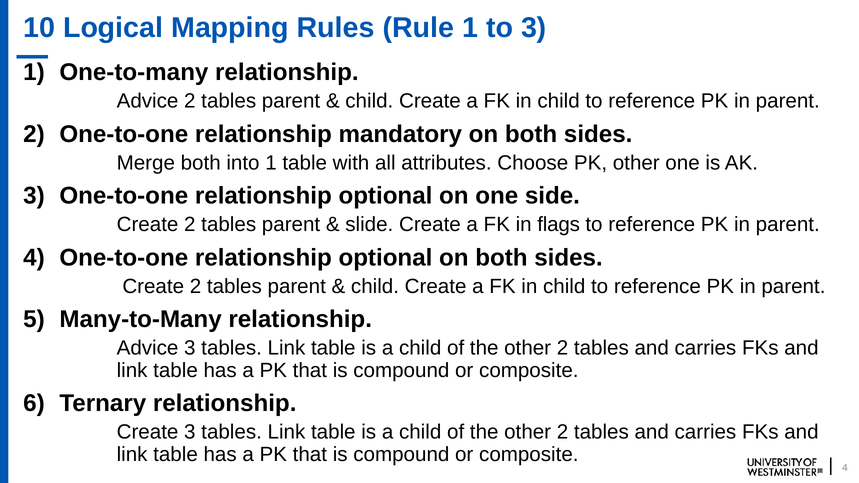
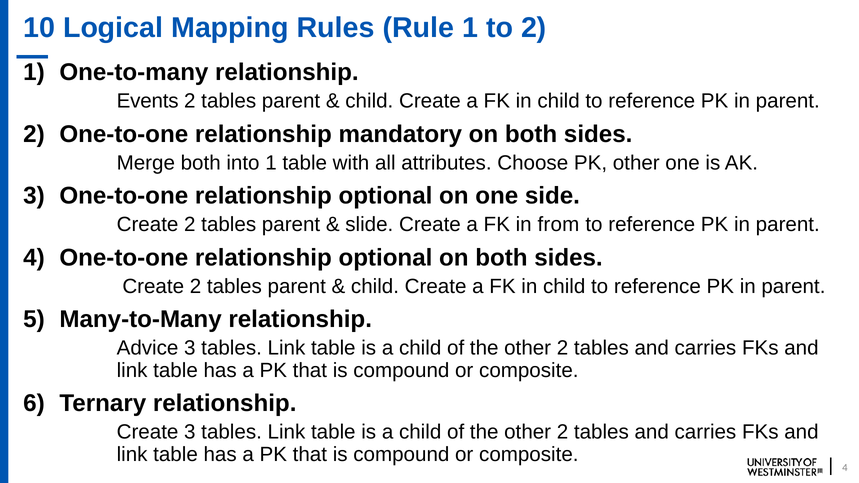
to 3: 3 -> 2
Advice at (148, 101): Advice -> Events
flags: flags -> from
